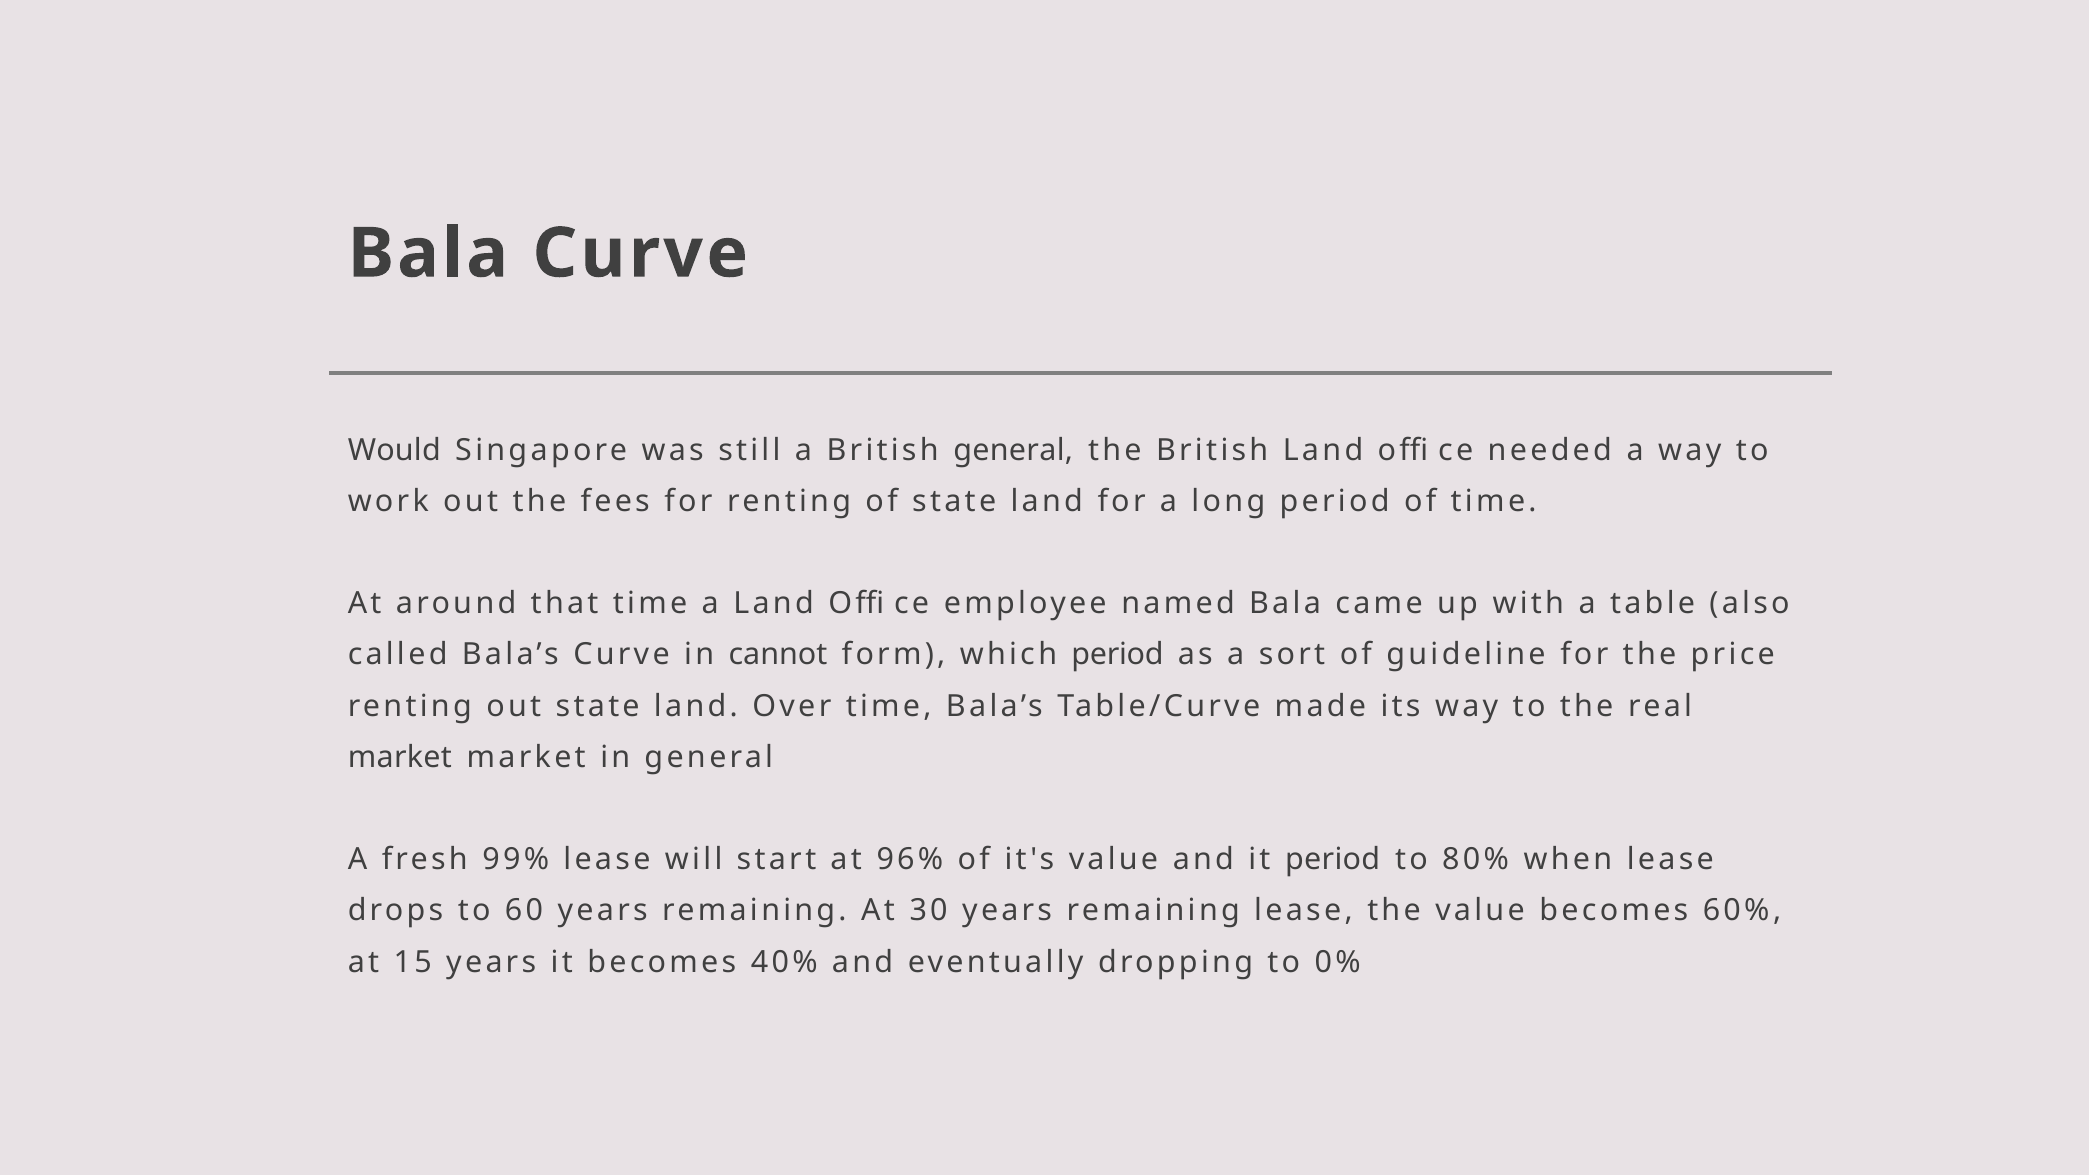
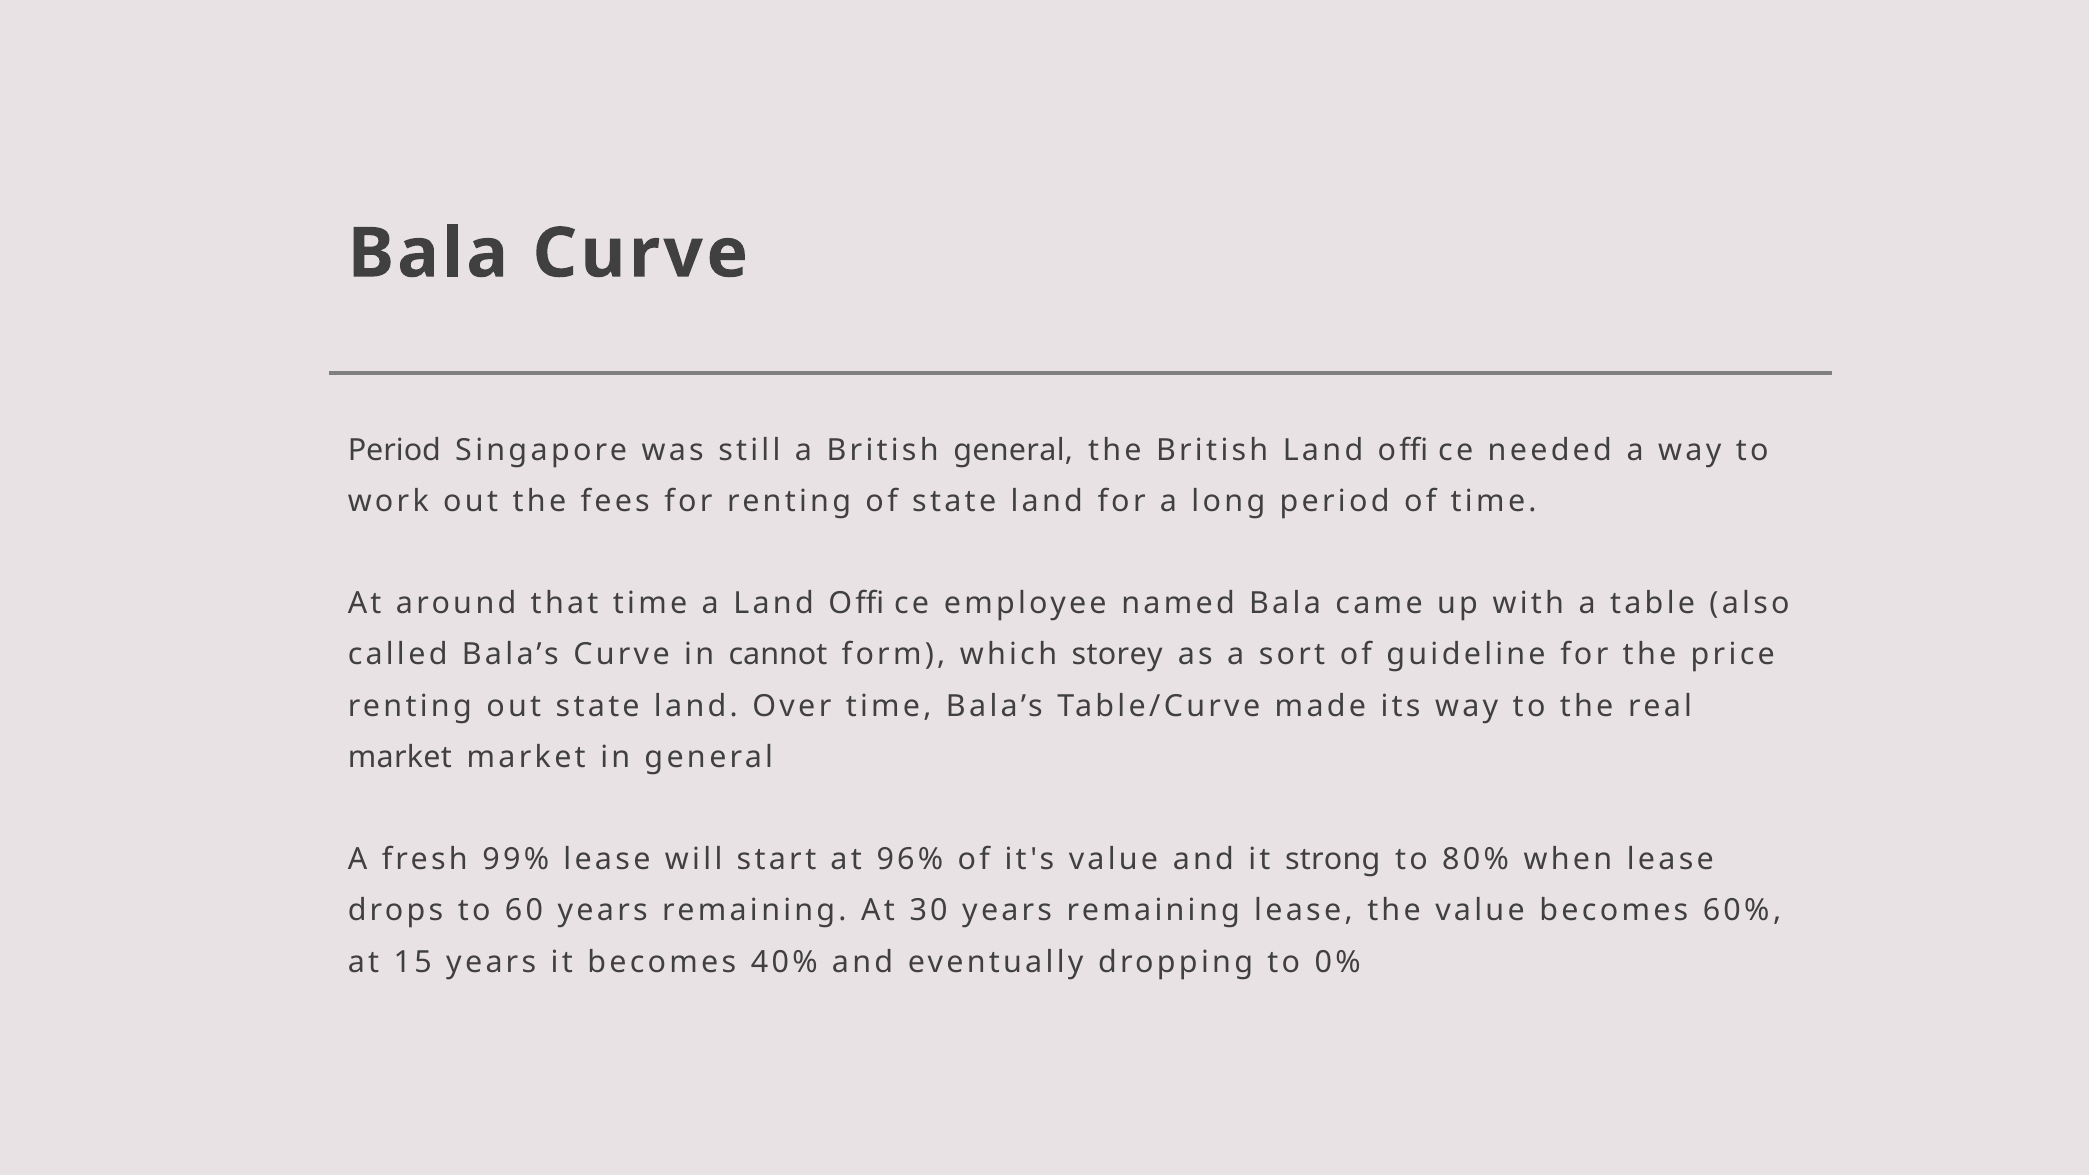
Would at (394, 450): Would -> Period
which period: period -> storey
it period: period -> strong
